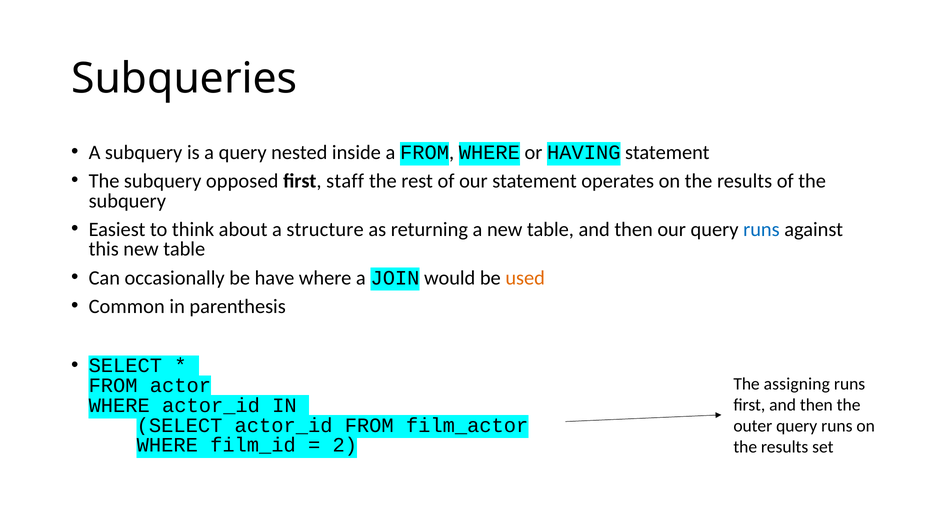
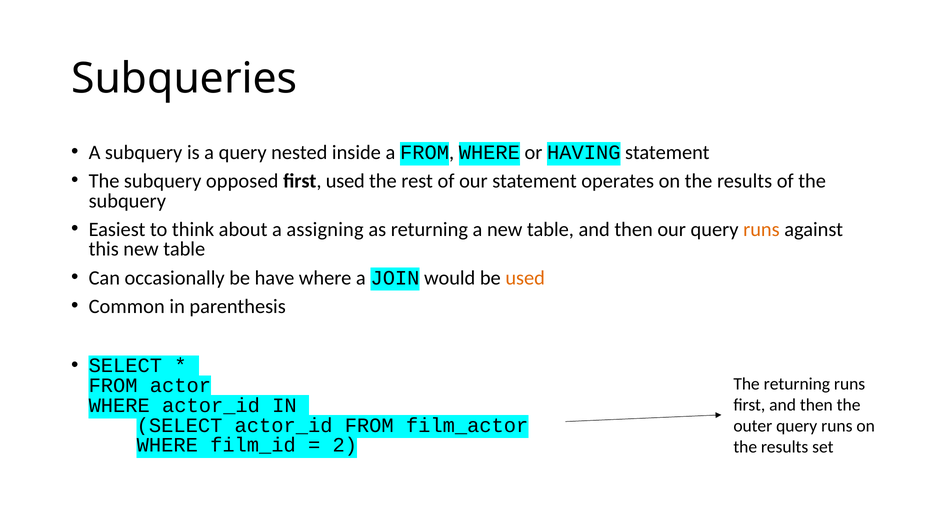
first staff: staff -> used
structure: structure -> assigning
runs at (761, 229) colour: blue -> orange
The assigning: assigning -> returning
